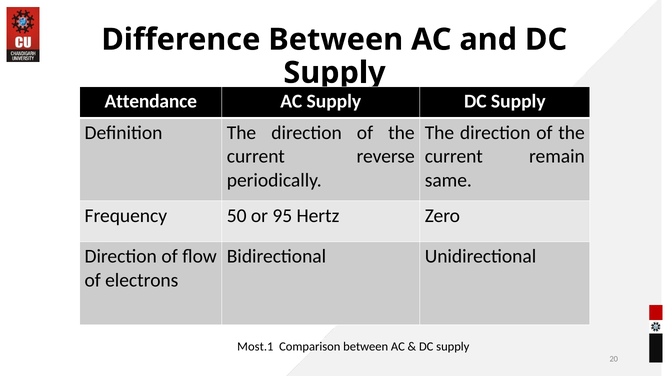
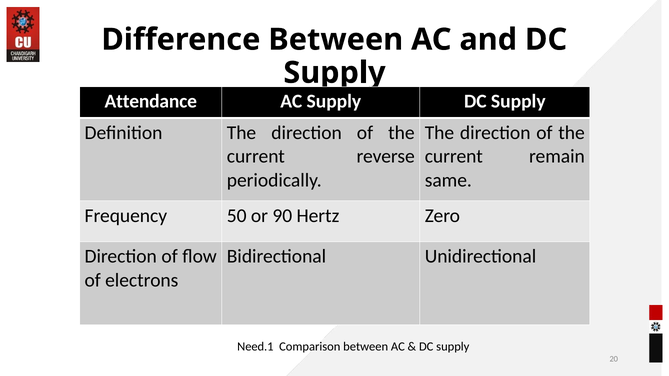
95: 95 -> 90
Most.1: Most.1 -> Need.1
